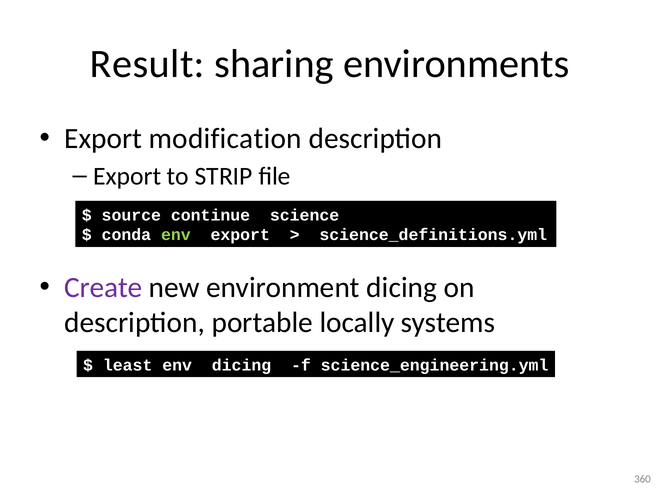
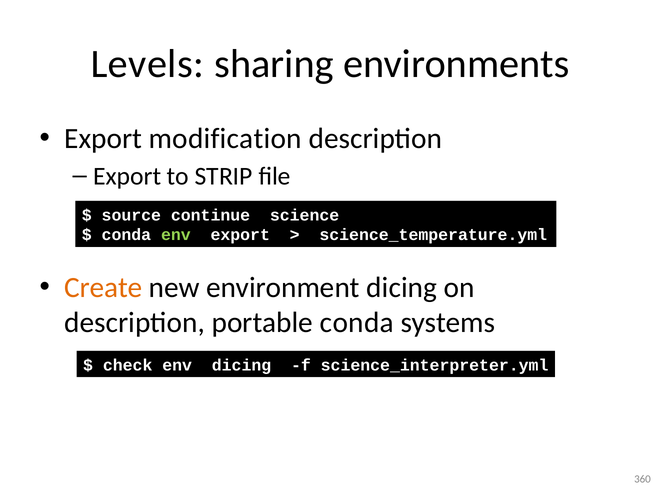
Result: Result -> Levels
science_definitions.yml: science_definitions.yml -> science_temperature.yml
Create colour: purple -> orange
portable locally: locally -> conda
least: least -> check
science_engineering.yml: science_engineering.yml -> science_interpreter.yml
